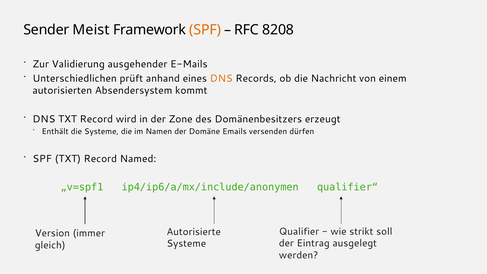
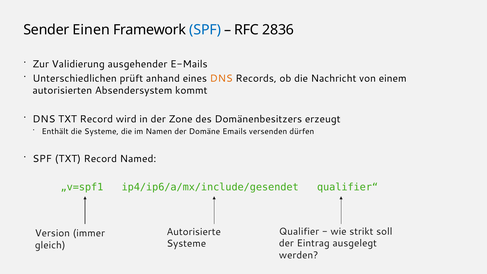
Meist: Meist -> Einen
SPF at (205, 30) colour: orange -> blue
8208: 8208 -> 2836
ip4/ip6/a/mx/include/anonymen: ip4/ip6/a/mx/include/anonymen -> ip4/ip6/a/mx/include/gesendet
